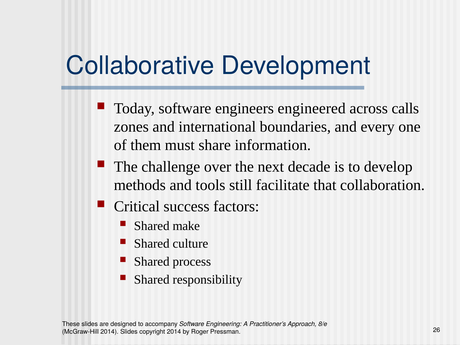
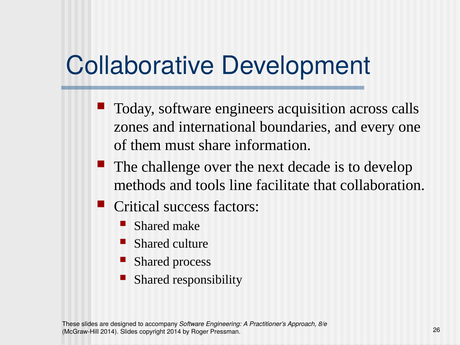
engineered: engineered -> acquisition
still: still -> line
